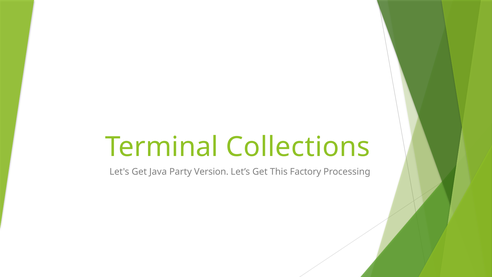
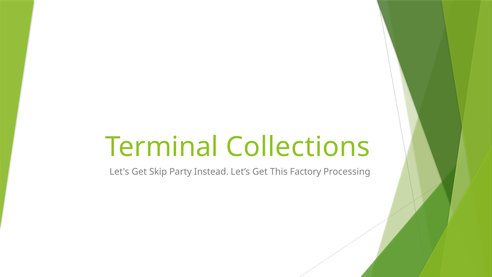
Java: Java -> Skip
Version: Version -> Instead
